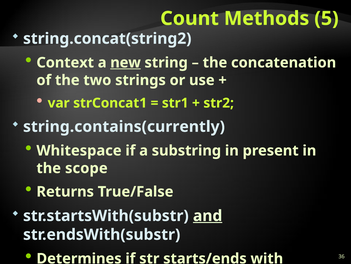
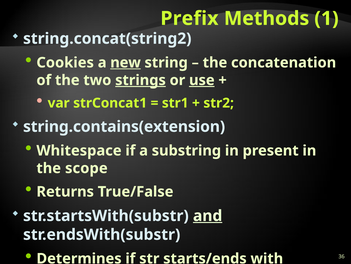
Count: Count -> Prefix
5: 5 -> 1
Context: Context -> Cookies
strings underline: none -> present
use underline: none -> present
string.contains(currently: string.contains(currently -> string.contains(extension
